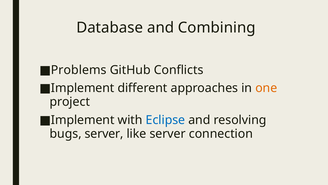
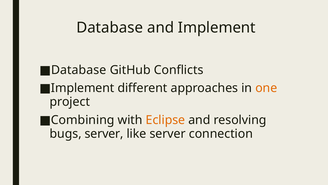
and Combining: Combining -> Implement
Problems at (79, 70): Problems -> Database
Implement at (83, 120): Implement -> Combining
Eclipse colour: blue -> orange
